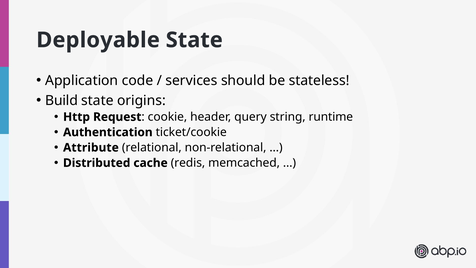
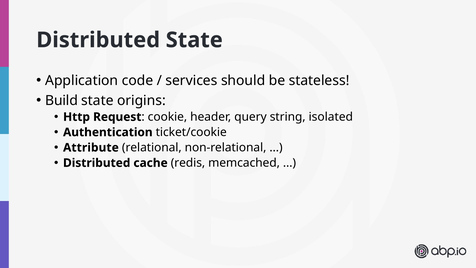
Deployable at (98, 40): Deployable -> Distributed
runtime: runtime -> isolated
